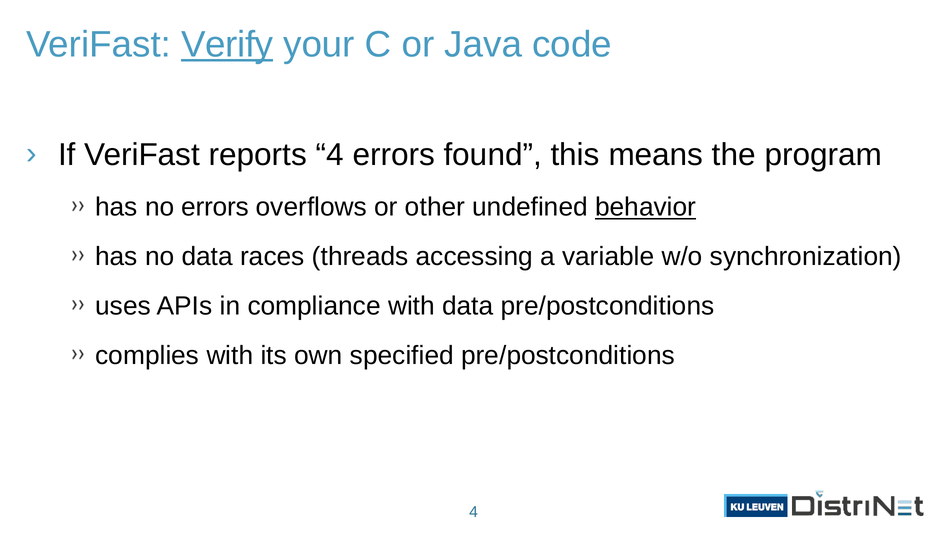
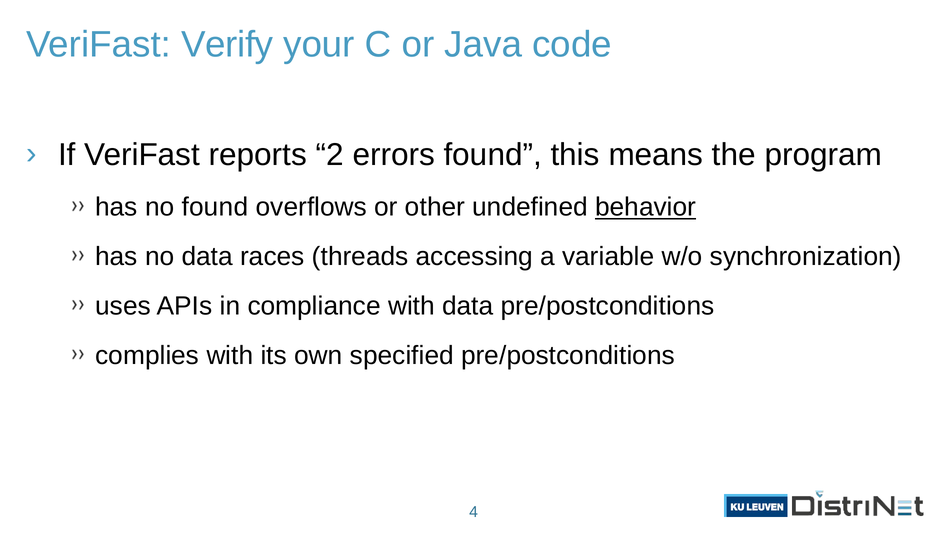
Verify underline: present -> none
reports 4: 4 -> 2
no errors: errors -> found
